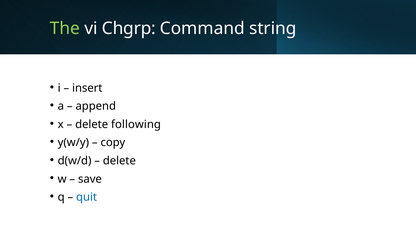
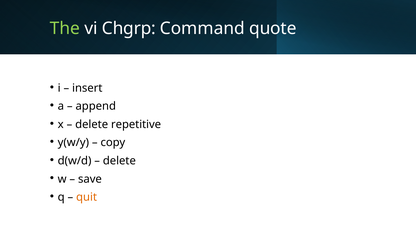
string: string -> quote
following: following -> repetitive
quit colour: blue -> orange
